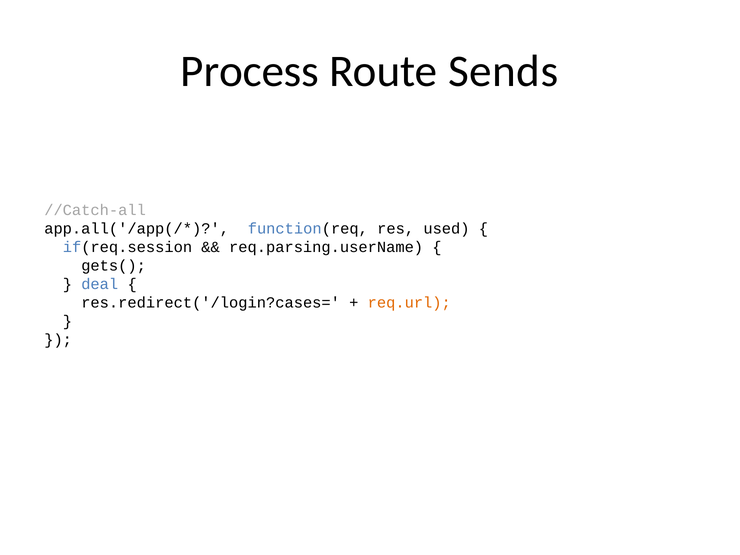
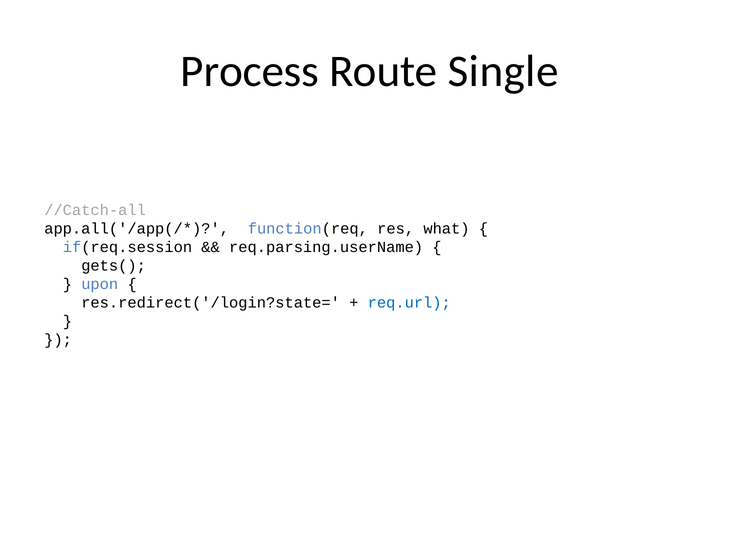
Sends: Sends -> Single
used: used -> what
deal: deal -> upon
res.redirect('/login?cases=: res.redirect('/login?cases= -> res.redirect('/login?state=
req.url colour: orange -> blue
